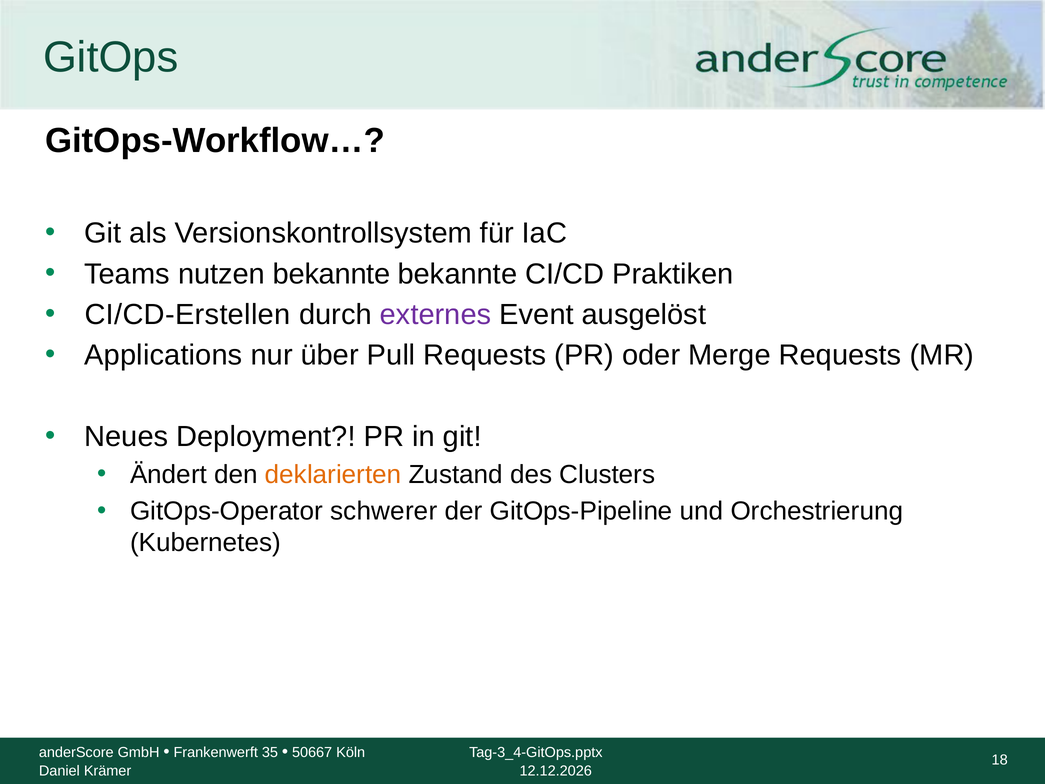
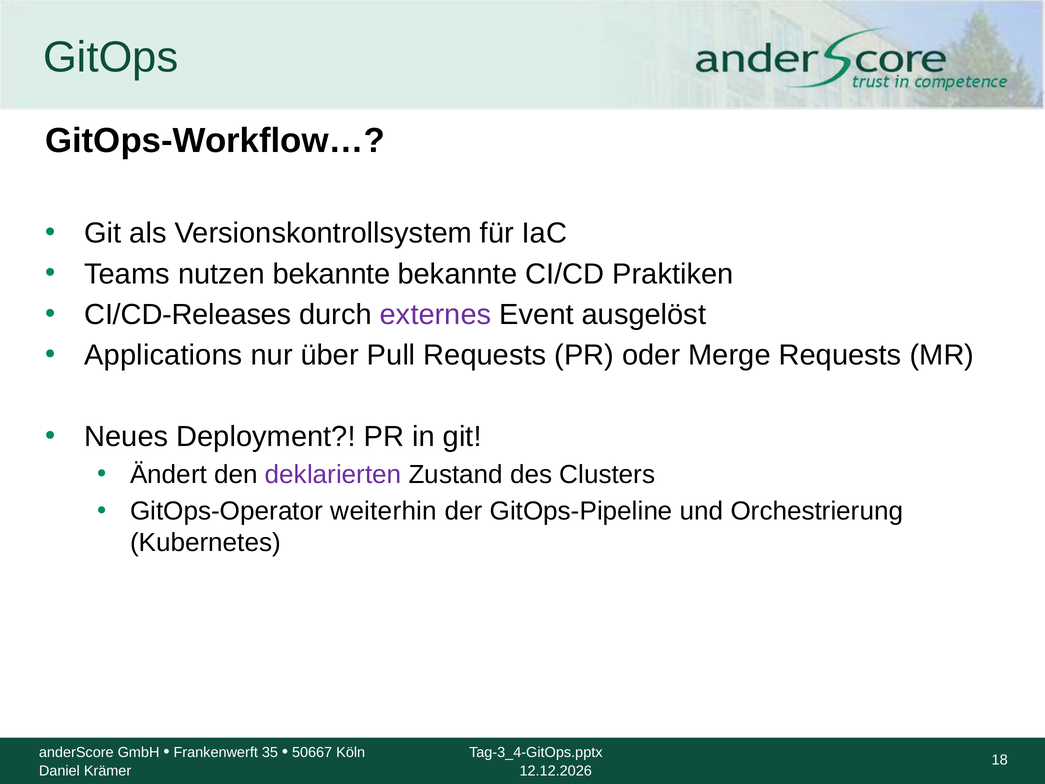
CI/CD-Erstellen: CI/CD-Erstellen -> CI/CD-Releases
deklarierten colour: orange -> purple
schwerer: schwerer -> weiterhin
